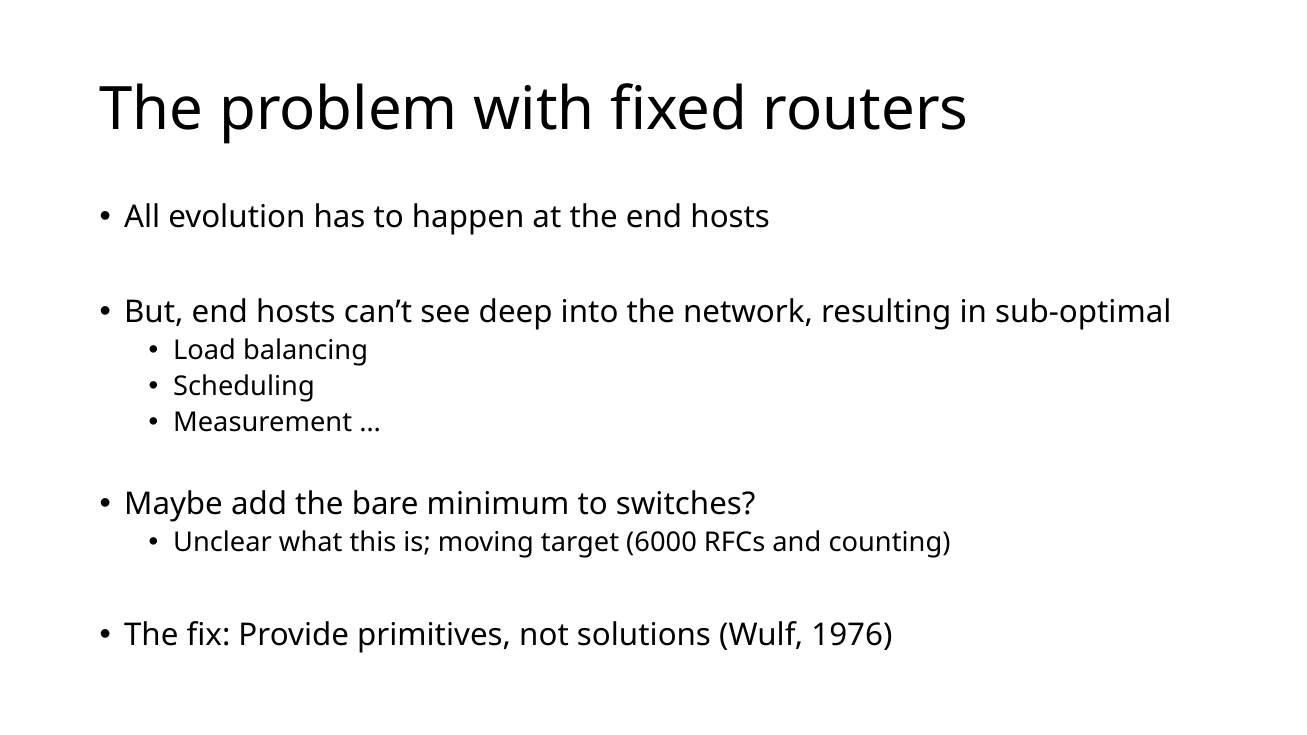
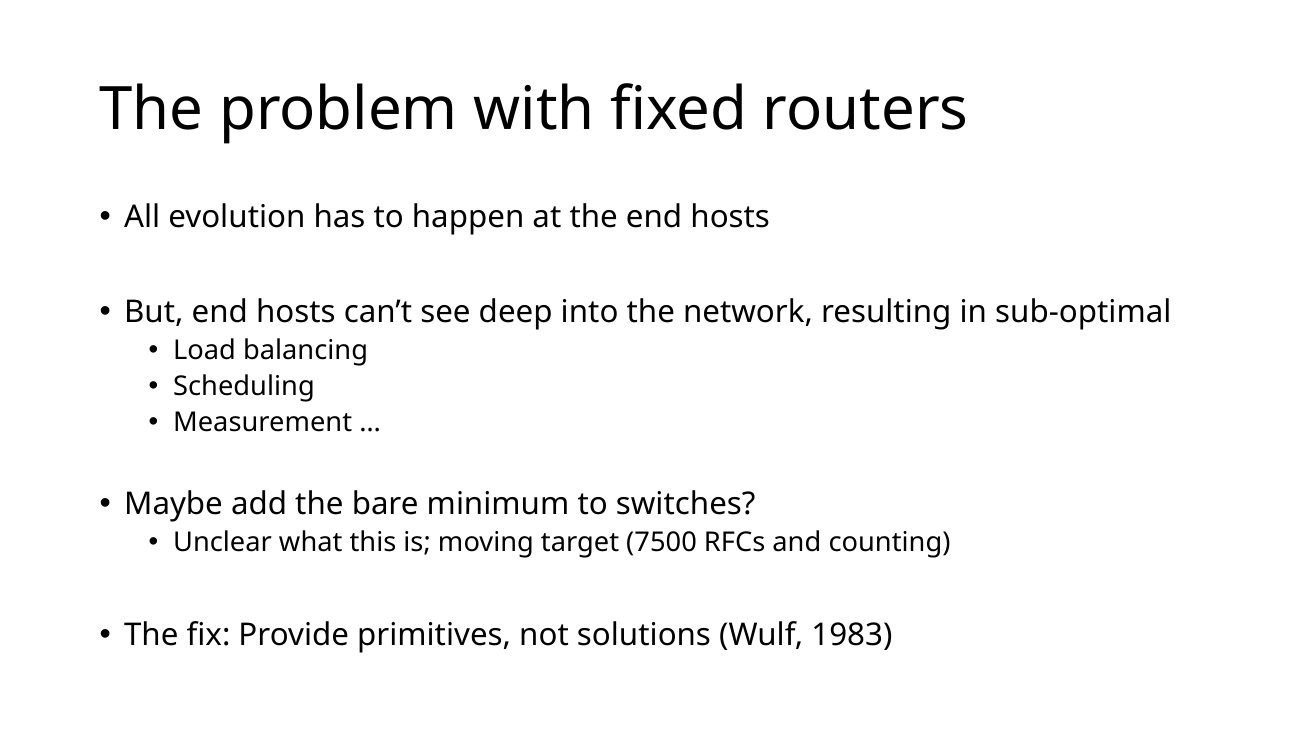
6000: 6000 -> 7500
1976: 1976 -> 1983
